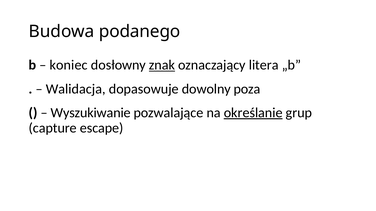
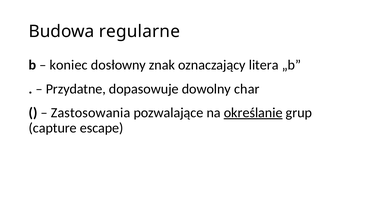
podanego: podanego -> regularne
znak underline: present -> none
Walidacja: Walidacja -> Przydatne
poza: poza -> char
Wyszukiwanie: Wyszukiwanie -> Zastosowania
